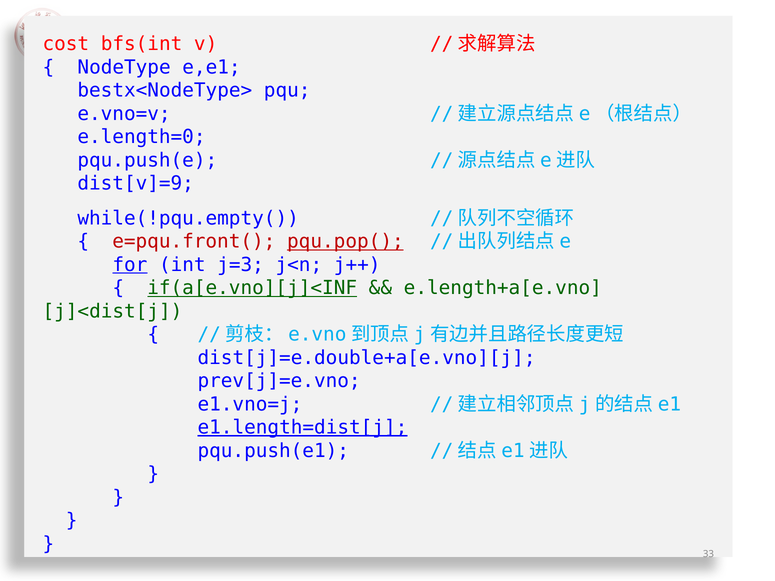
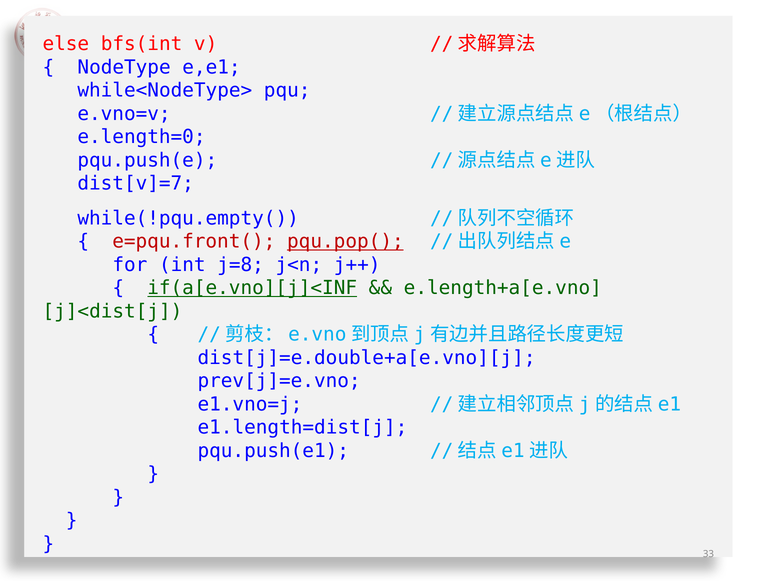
cost: cost -> else
bestx<NodeType>: bestx<NodeType> -> while<NodeType>
dist[v]=9: dist[v]=9 -> dist[v]=7
for underline: present -> none
j=3: j=3 -> j=8
e1.length=dist[j underline: present -> none
